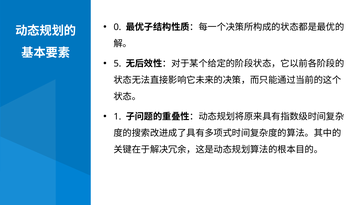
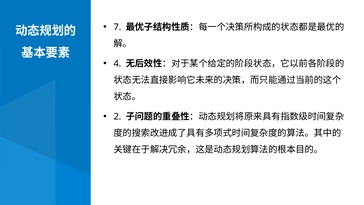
0: 0 -> 7
5: 5 -> 4
1: 1 -> 2
